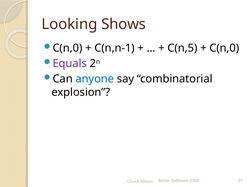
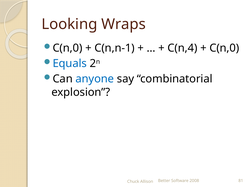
Shows: Shows -> Wraps
C(n,5: C(n,5 -> C(n,4
Equals colour: purple -> blue
